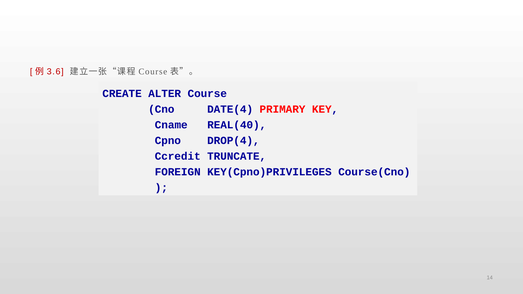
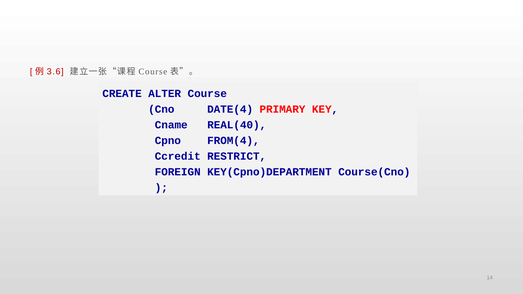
DROP(4: DROP(4 -> FROM(4
TRUNCATE: TRUNCATE -> RESTRICT
KEY(Cpno)PRIVILEGES: KEY(Cpno)PRIVILEGES -> KEY(Cpno)DEPARTMENT
